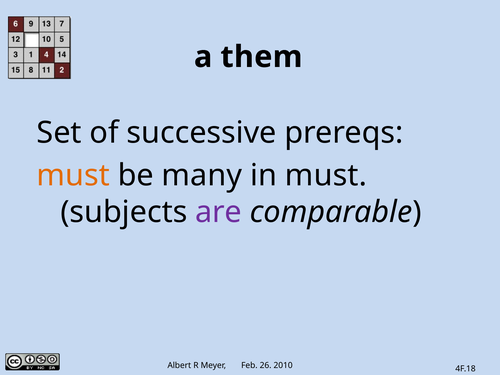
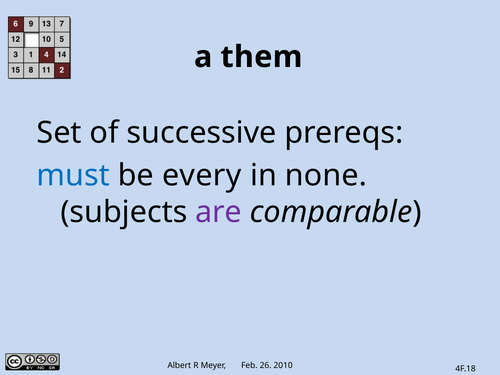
must at (73, 175) colour: orange -> blue
many: many -> every
in must: must -> none
